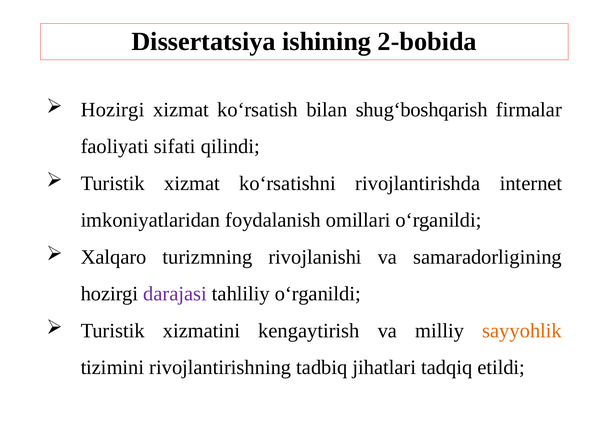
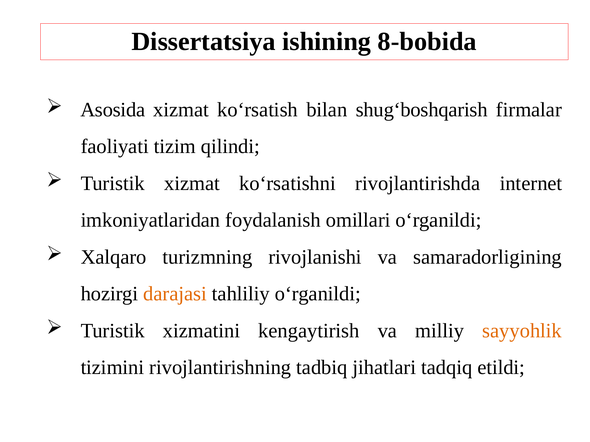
2-bobida: 2-bobida -> 8-bobida
Hozirgi at (113, 110): Hozirgi -> Asosida
sifati: sifati -> tizim
darajasi colour: purple -> orange
